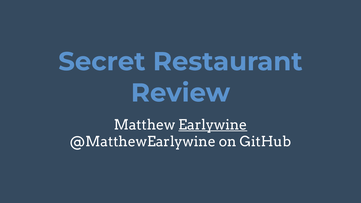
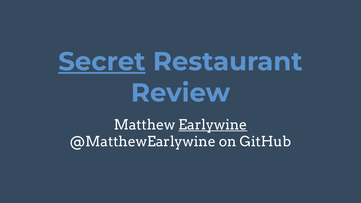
Secret underline: none -> present
